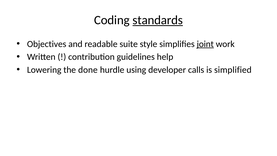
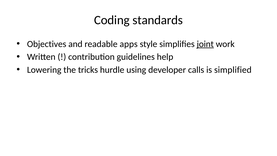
standards underline: present -> none
suite: suite -> apps
done: done -> tricks
